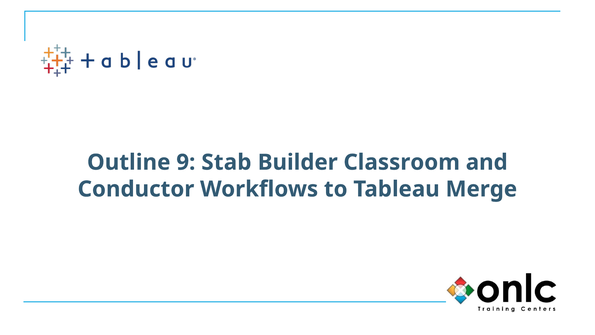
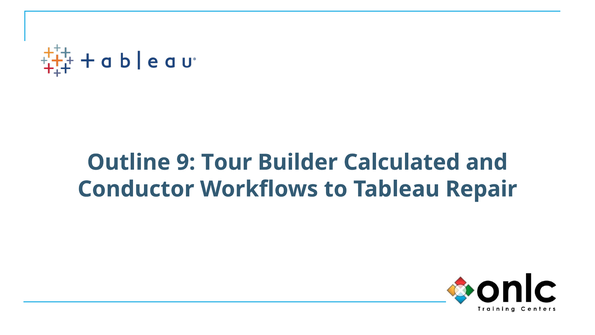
Stab: Stab -> Tour
Classroom: Classroom -> Calculated
Merge: Merge -> Repair
